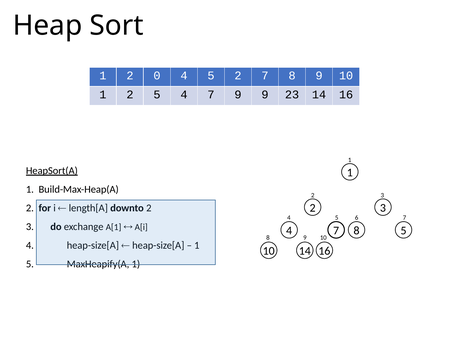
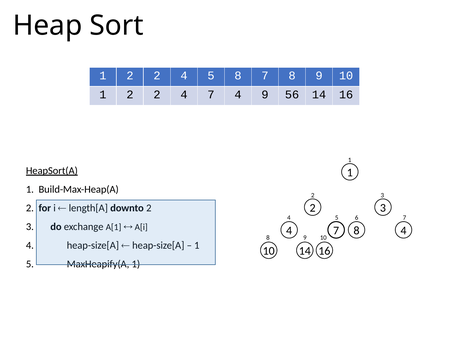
0 at (157, 75): 0 -> 2
5 2: 2 -> 8
5 at (157, 94): 5 -> 2
7 9: 9 -> 4
23: 23 -> 56
8 5: 5 -> 4
